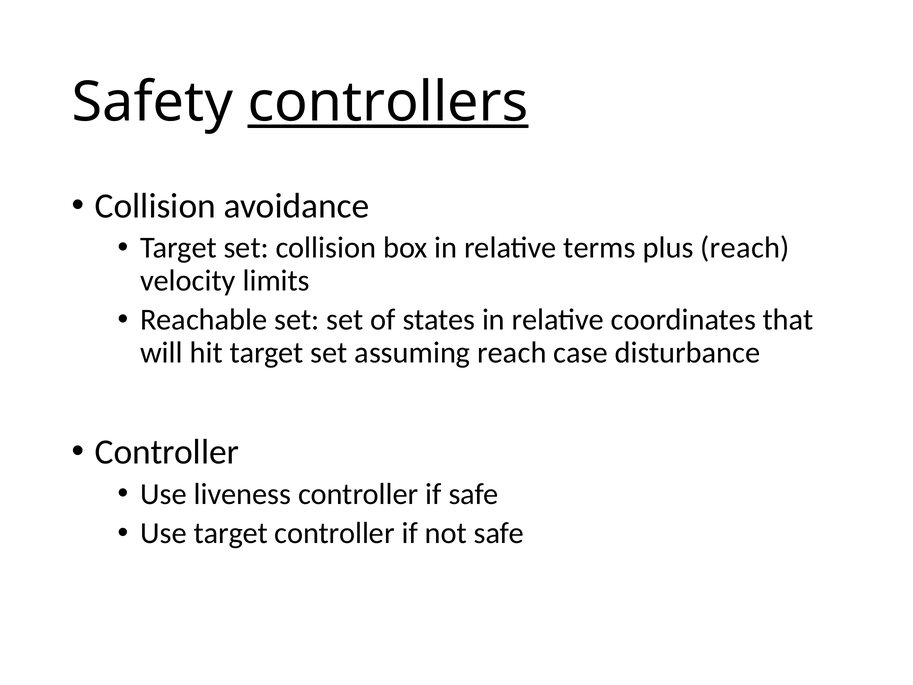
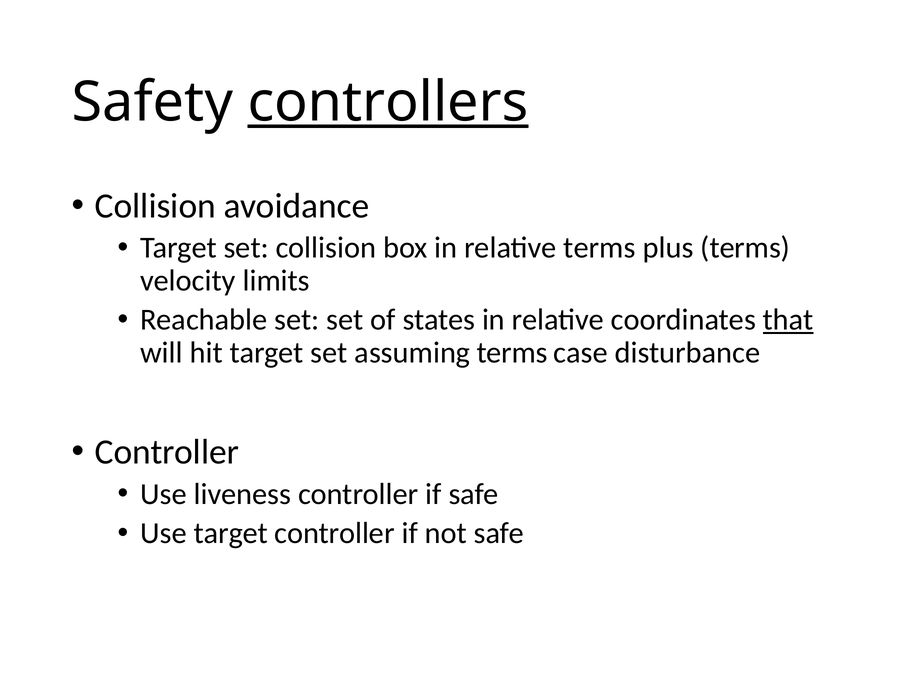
plus reach: reach -> terms
that underline: none -> present
assuming reach: reach -> terms
